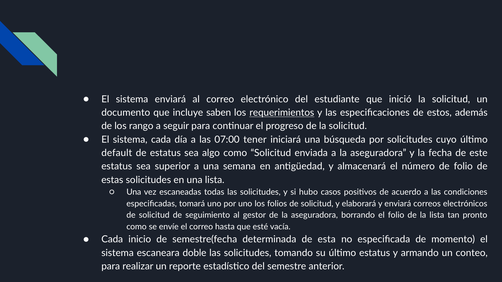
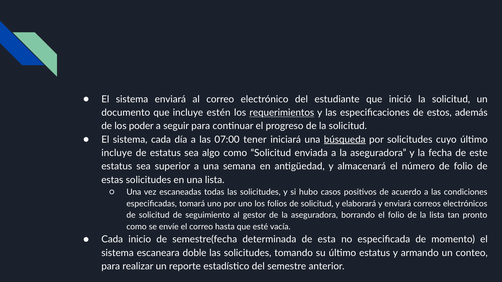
saben: saben -> estén
rango: rango -> poder
búsqueda underline: none -> present
default at (117, 153): default -> incluye
